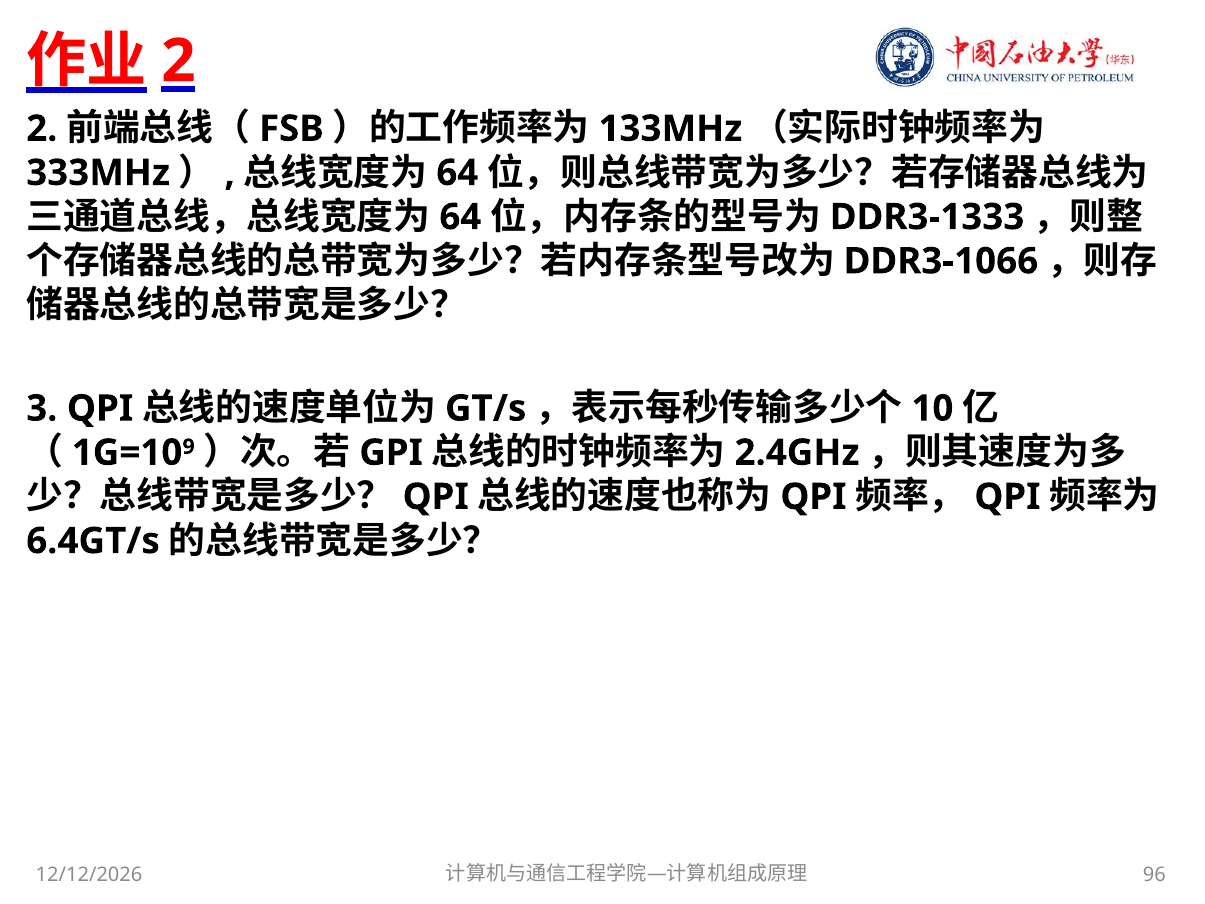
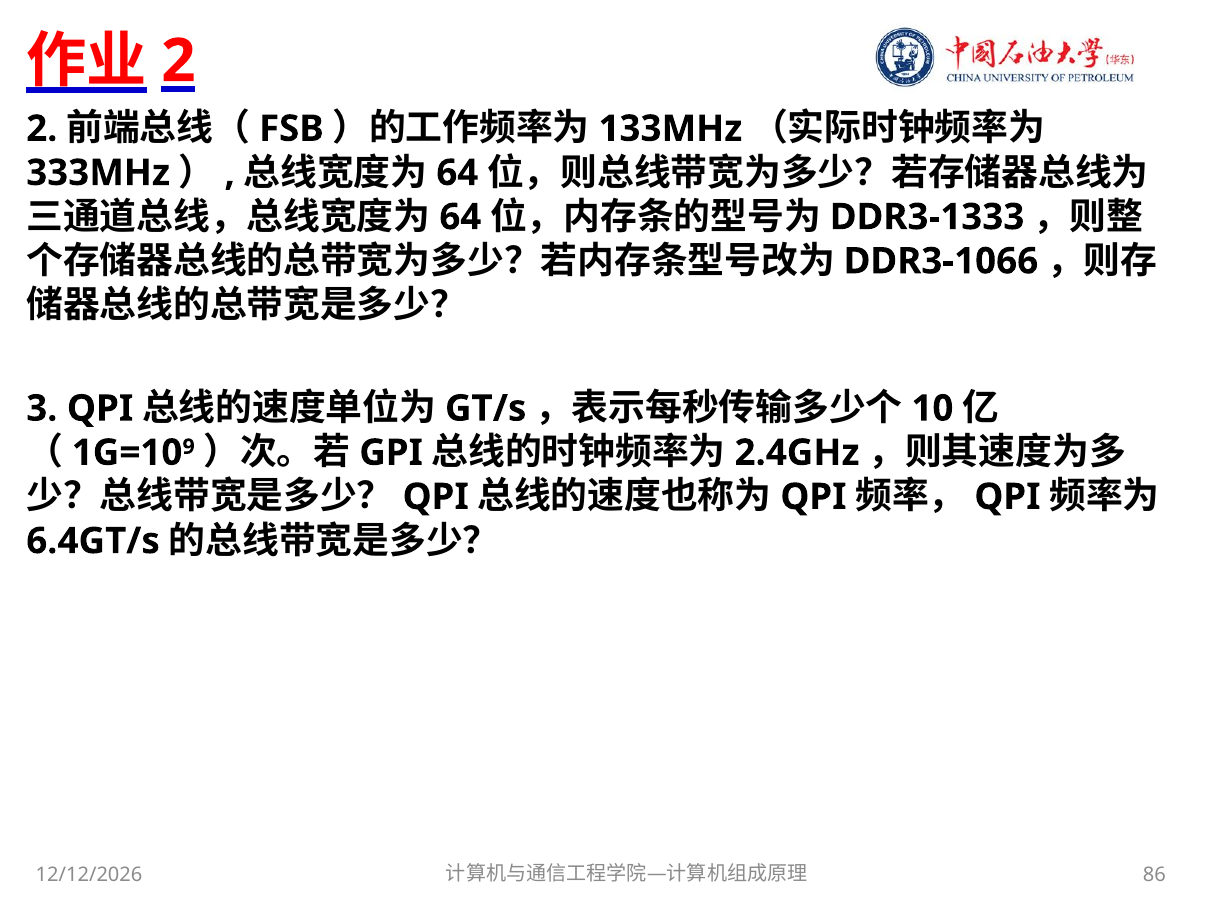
96: 96 -> 86
